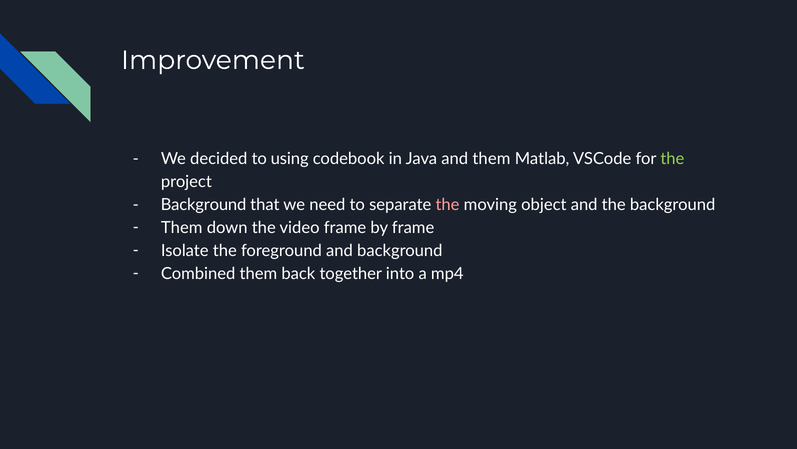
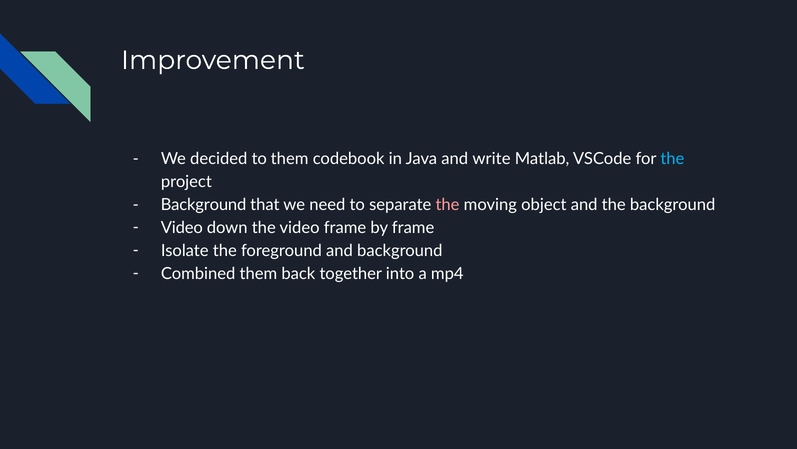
to using: using -> them
and them: them -> write
the at (672, 159) colour: light green -> light blue
Them at (182, 227): Them -> Video
